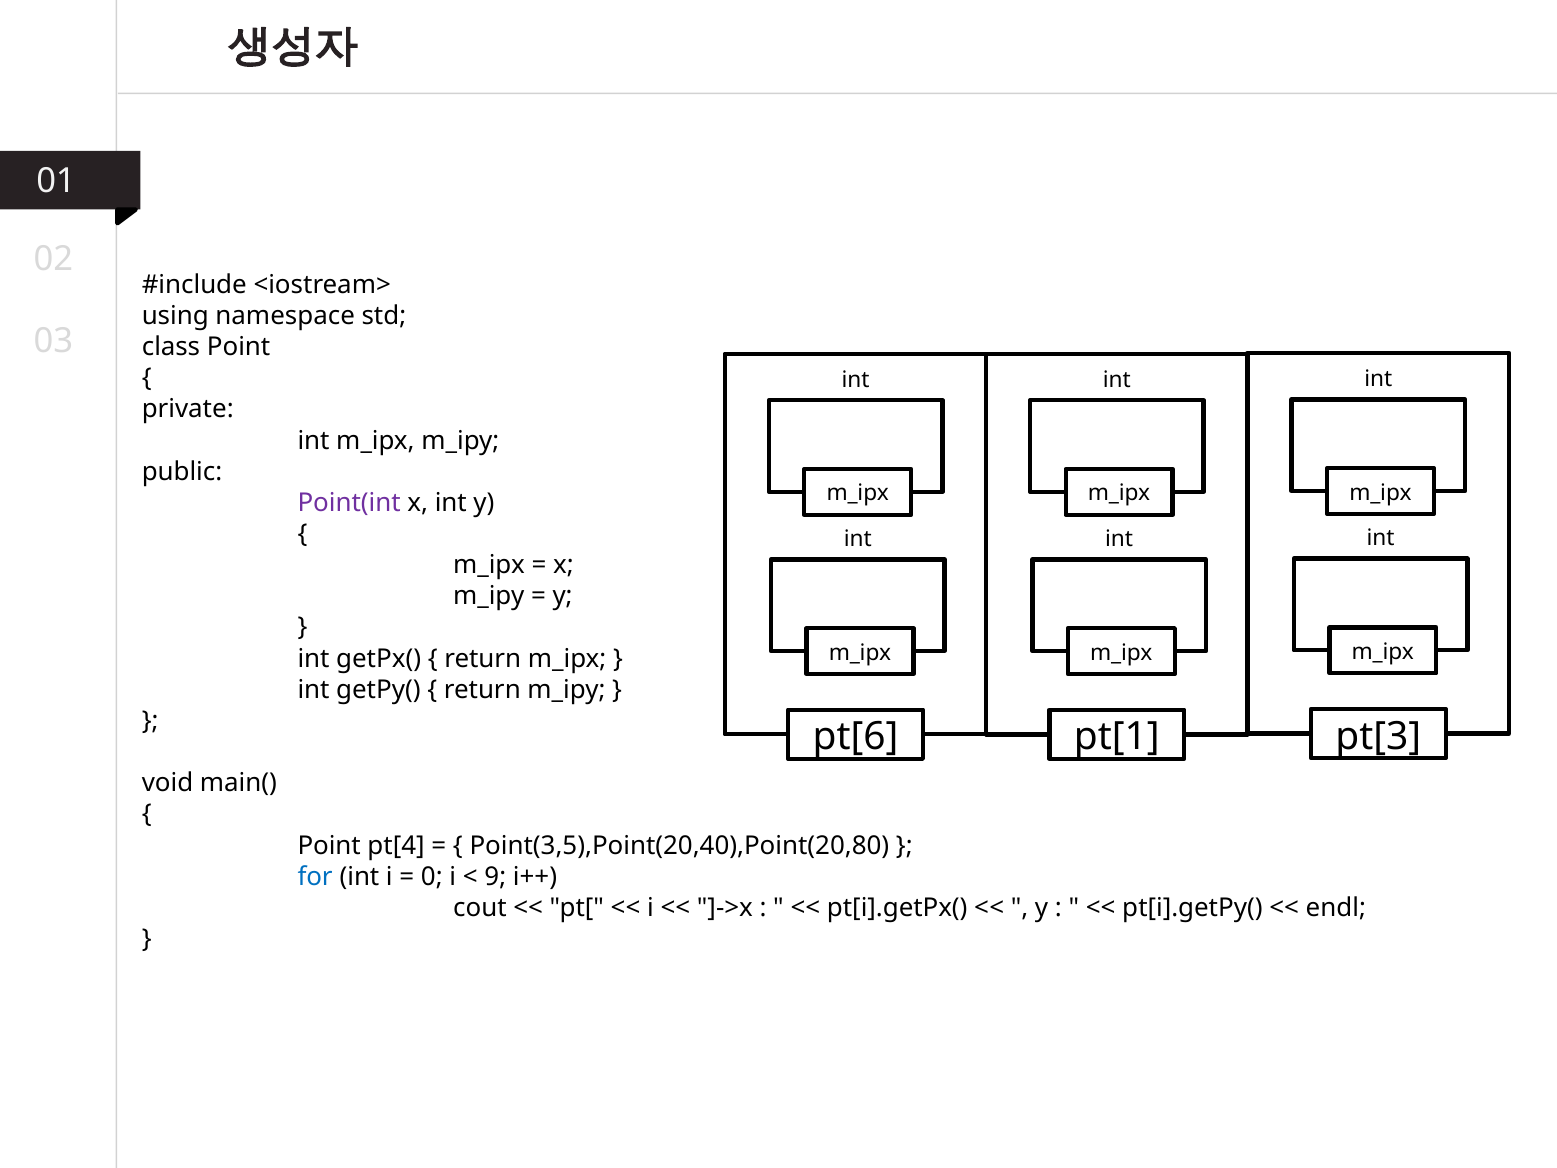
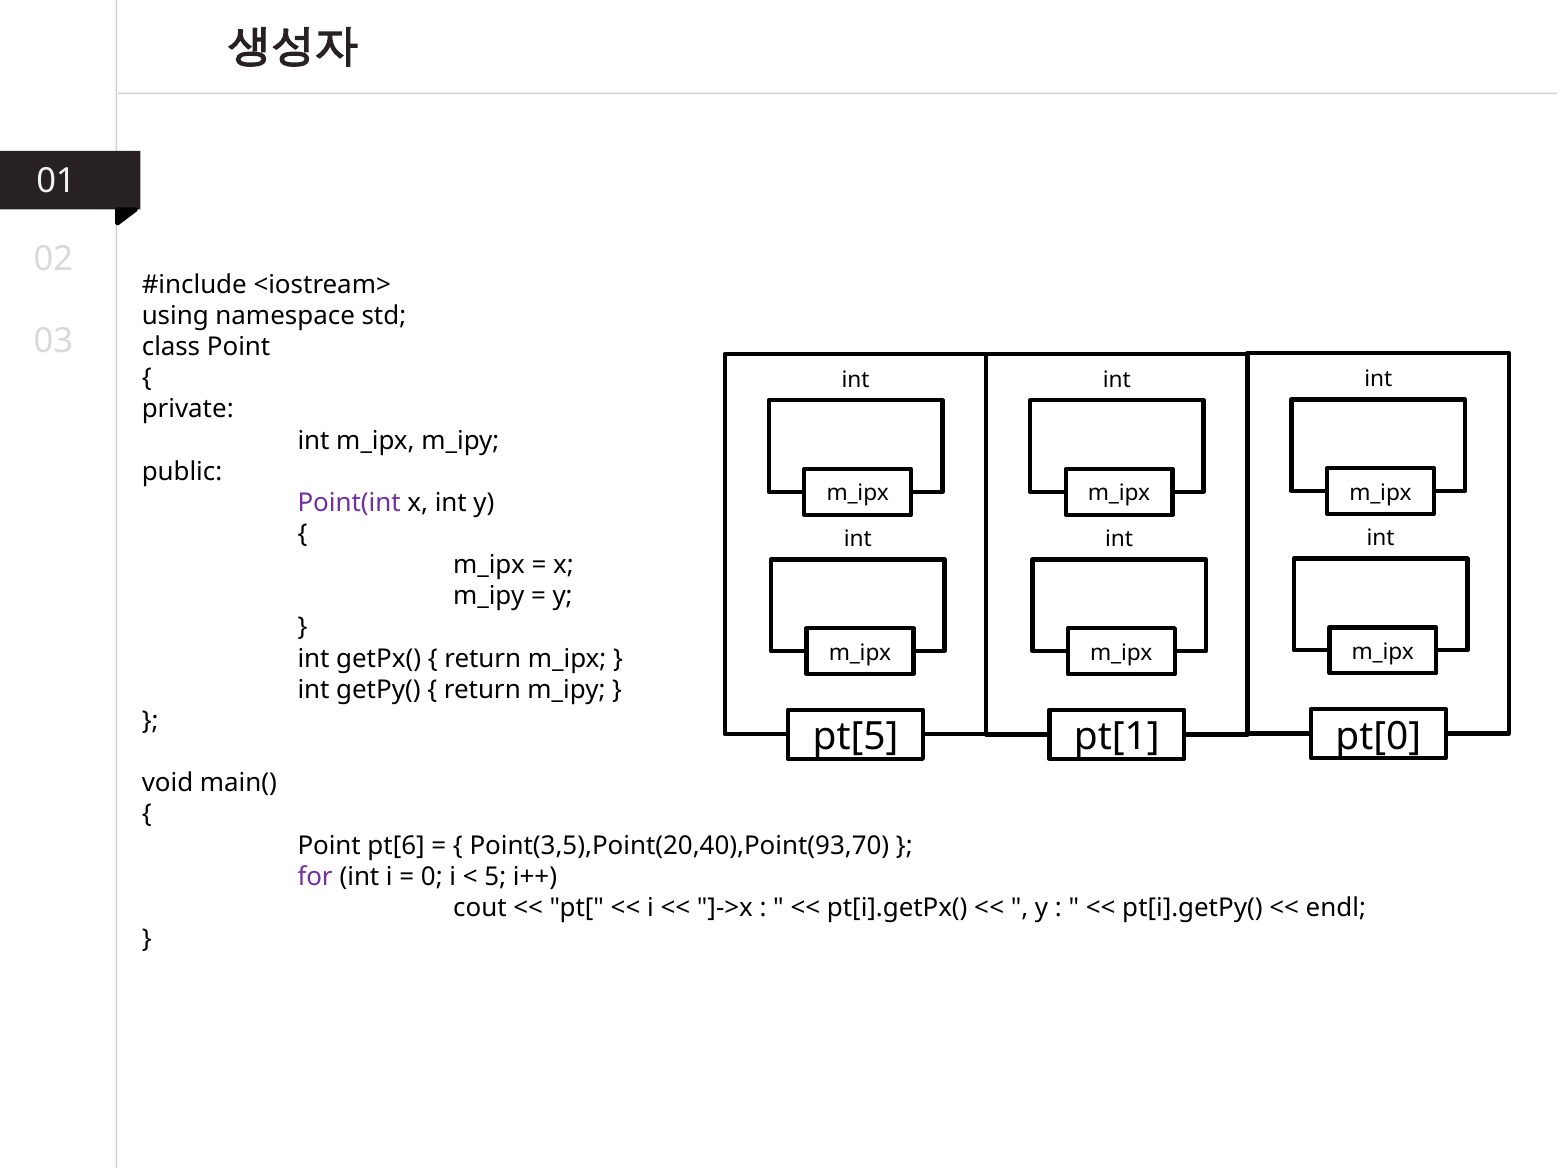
pt[3: pt[3 -> pt[0
pt[6: pt[6 -> pt[5
pt[4: pt[4 -> pt[6
Point(3,5),Point(20,40),Point(20,80: Point(3,5),Point(20,40),Point(20,80 -> Point(3,5),Point(20,40),Point(93,70
for colour: blue -> purple
9: 9 -> 5
